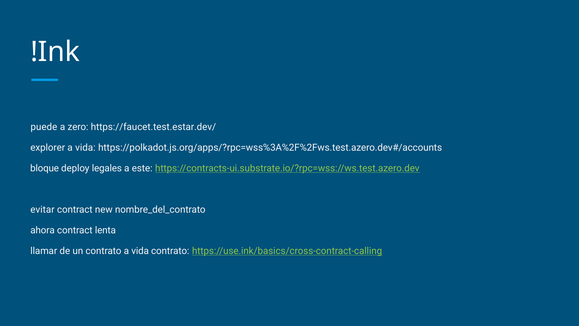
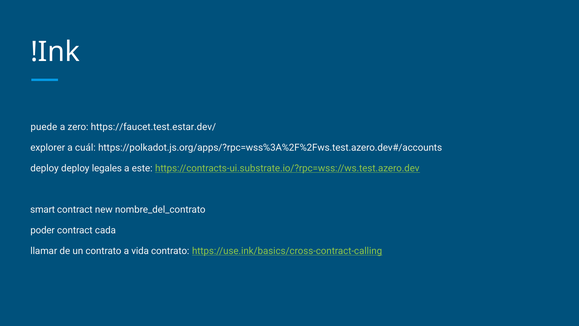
explorer a vida: vida -> cuál
bloque at (45, 168): bloque -> deploy
evitar: evitar -> smart
ahora: ahora -> poder
lenta: lenta -> cada
